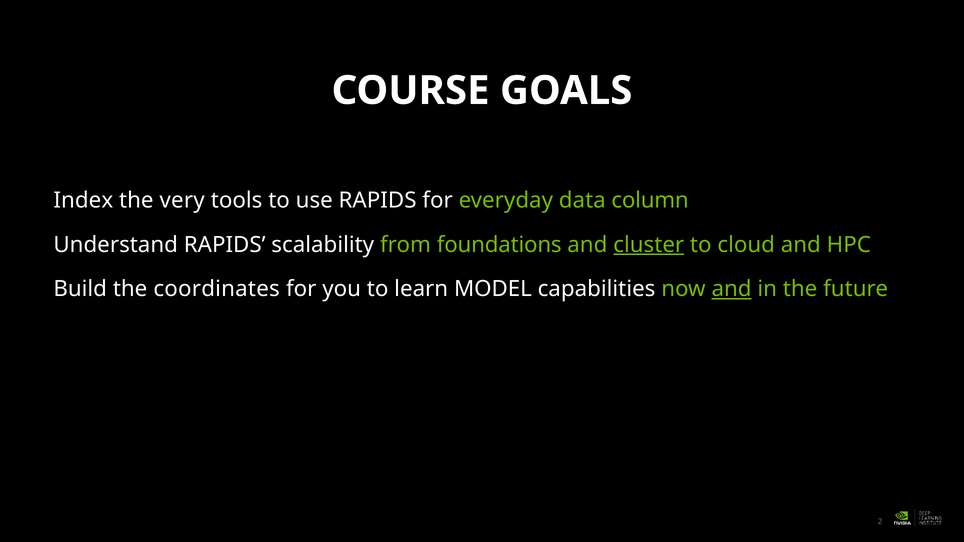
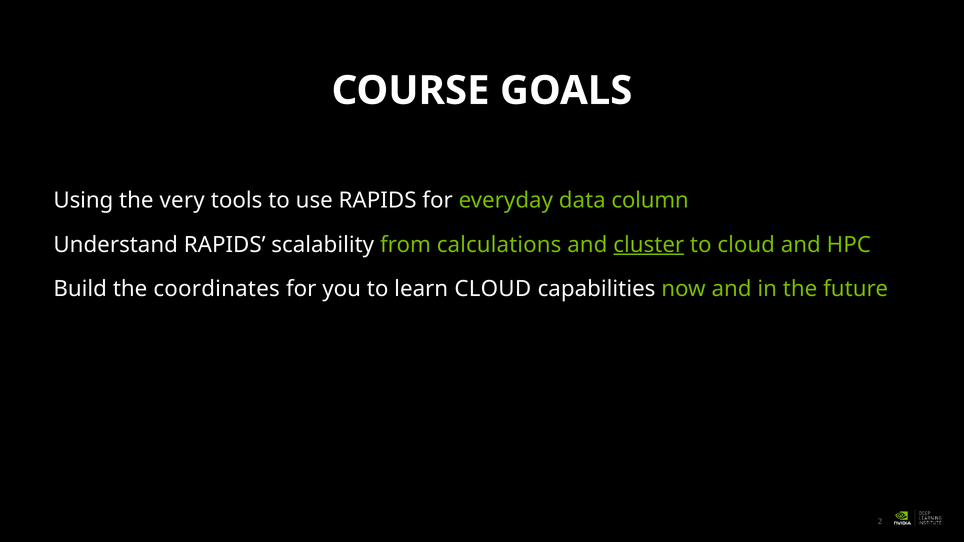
Index: Index -> Using
foundations: foundations -> calculations
learn MODEL: MODEL -> CLOUD
and at (732, 289) underline: present -> none
